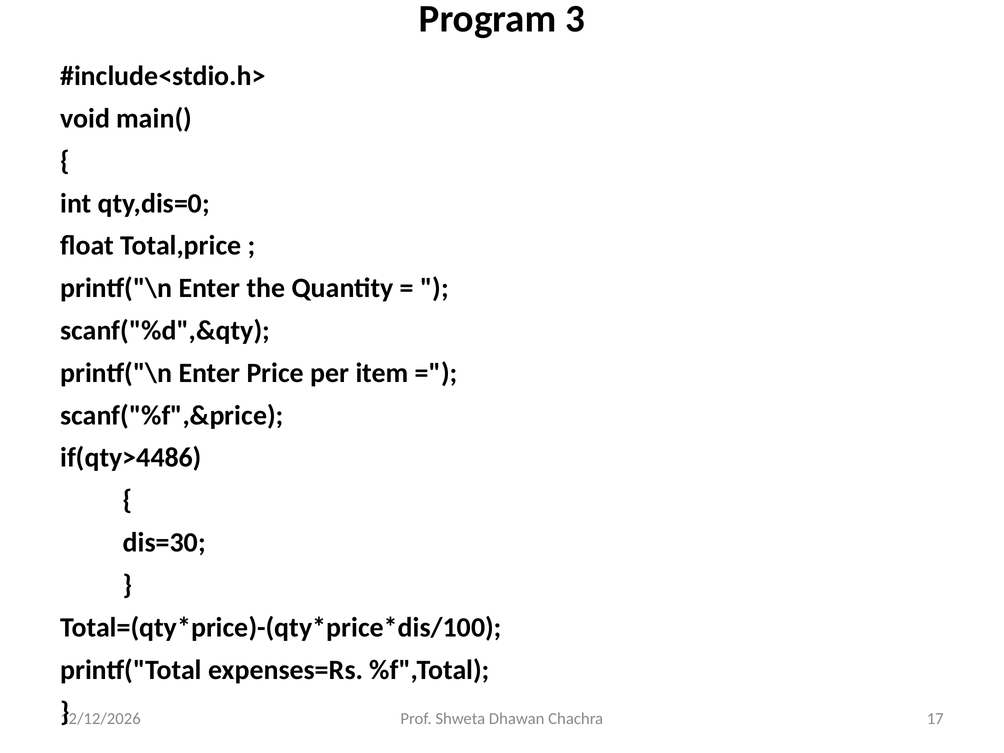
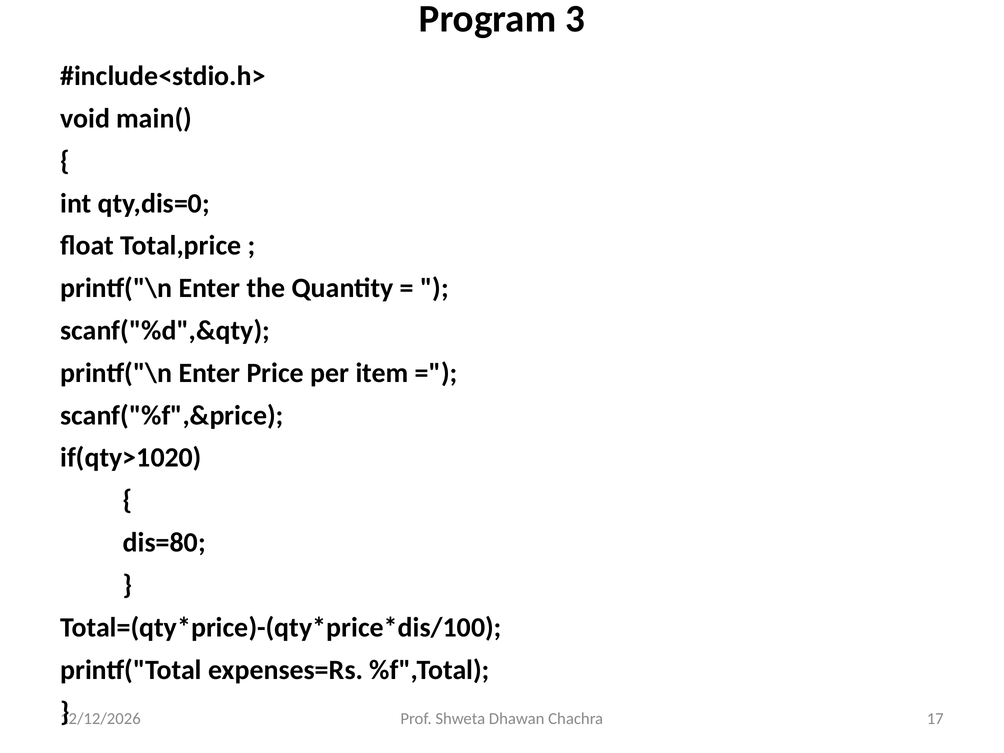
if(qty>4486: if(qty>4486 -> if(qty>1020
dis=30: dis=30 -> dis=80
